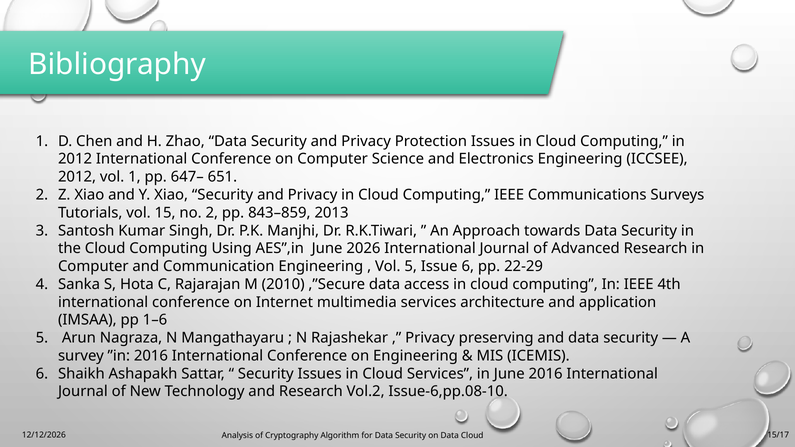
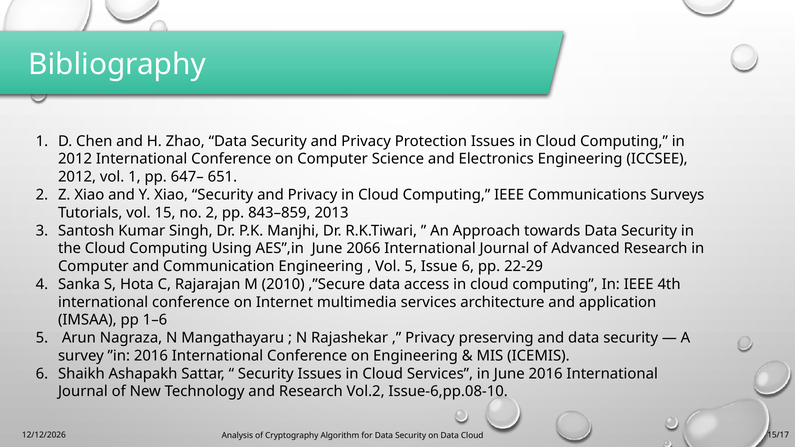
2026: 2026 -> 2066
